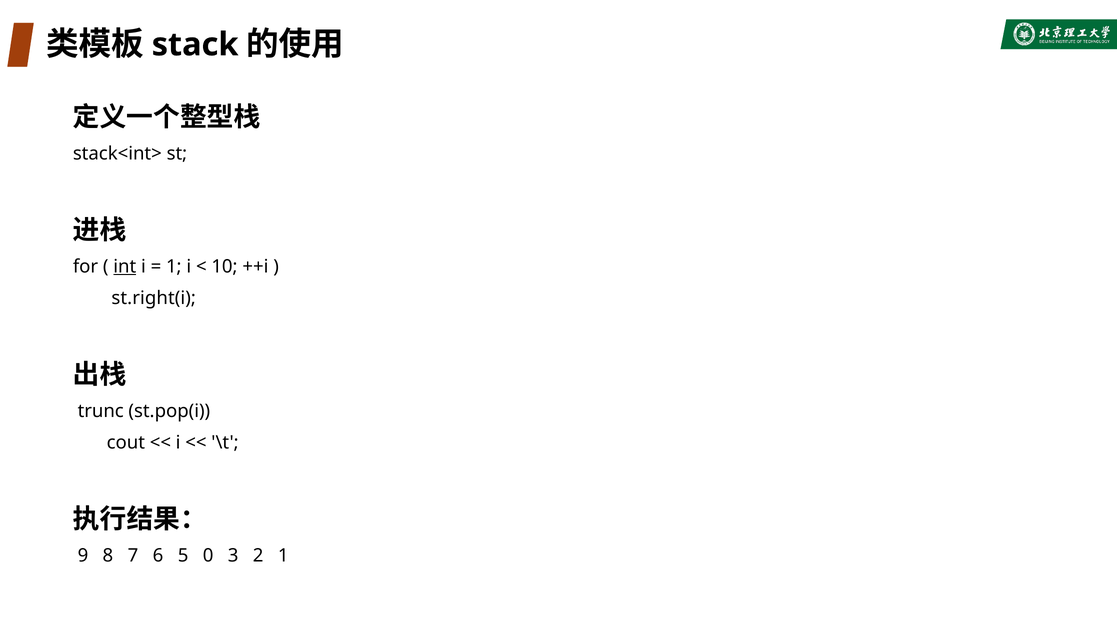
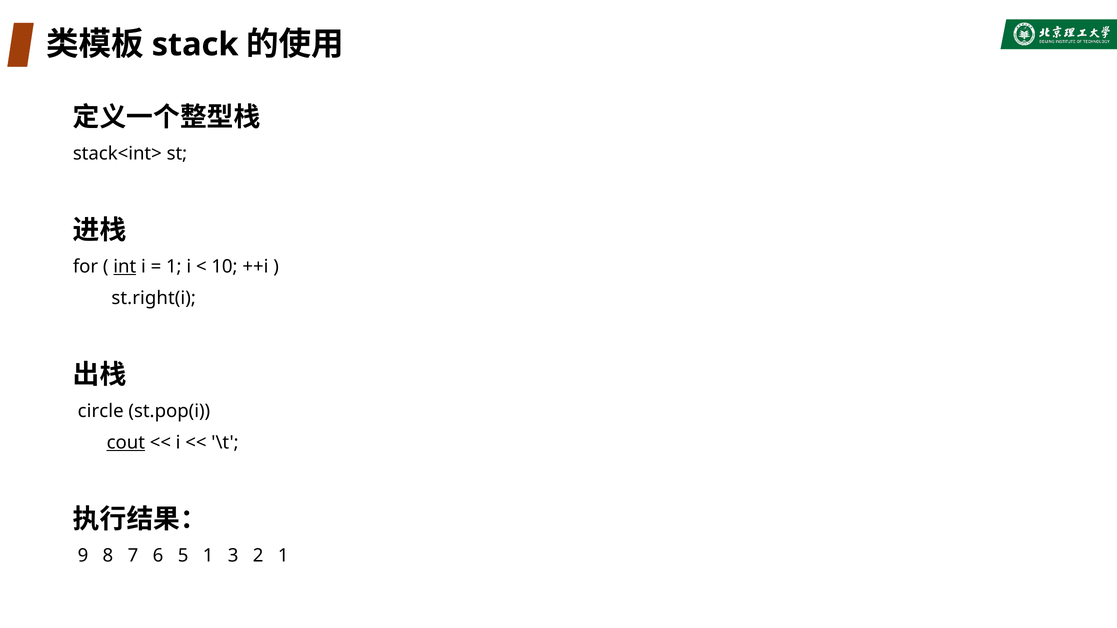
trunc: trunc -> circle
cout underline: none -> present
5 0: 0 -> 1
